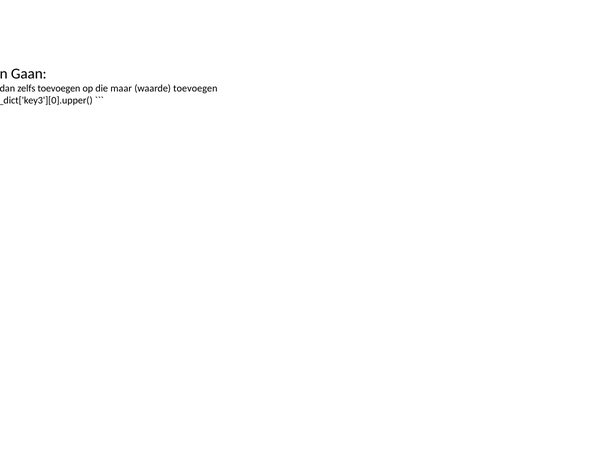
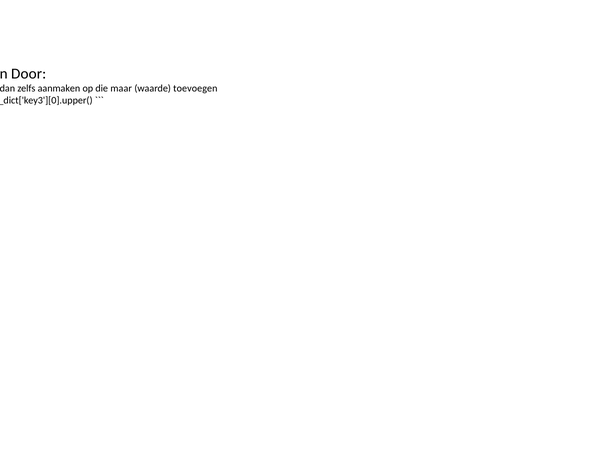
Gaan: Gaan -> Door
zelfs toevoegen: toevoegen -> aanmaken
